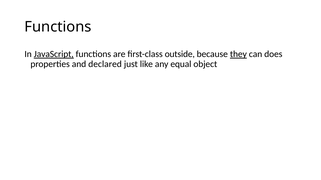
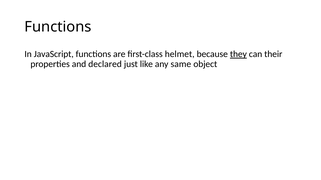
JavaScript underline: present -> none
outside: outside -> helmet
does: does -> their
equal: equal -> same
